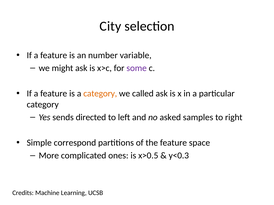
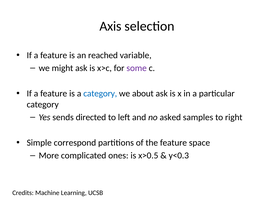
City: City -> Axis
number: number -> reached
category at (100, 94) colour: orange -> blue
called: called -> about
